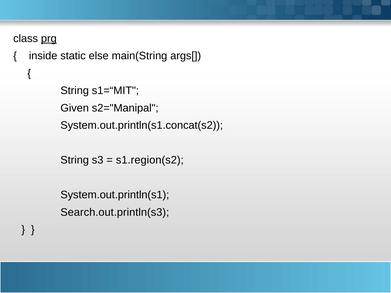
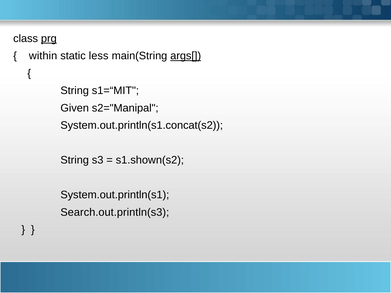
inside: inside -> within
else: else -> less
args[ underline: none -> present
s1.region(s2: s1.region(s2 -> s1.shown(s2
